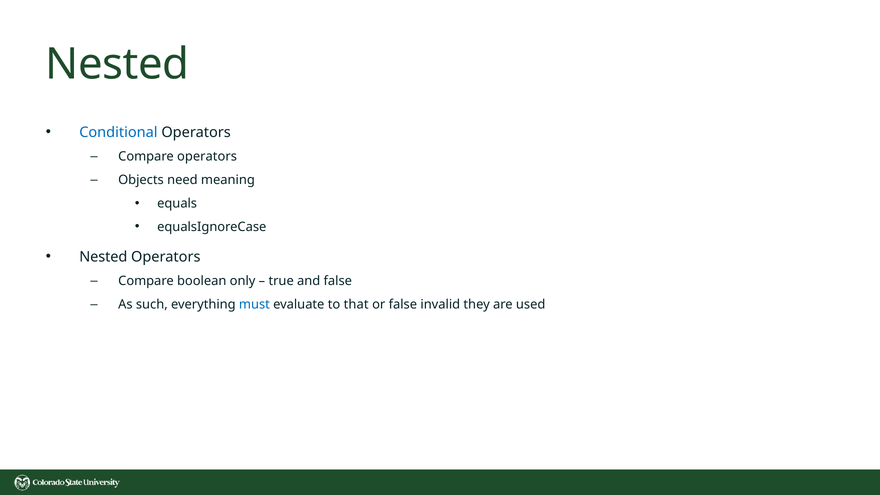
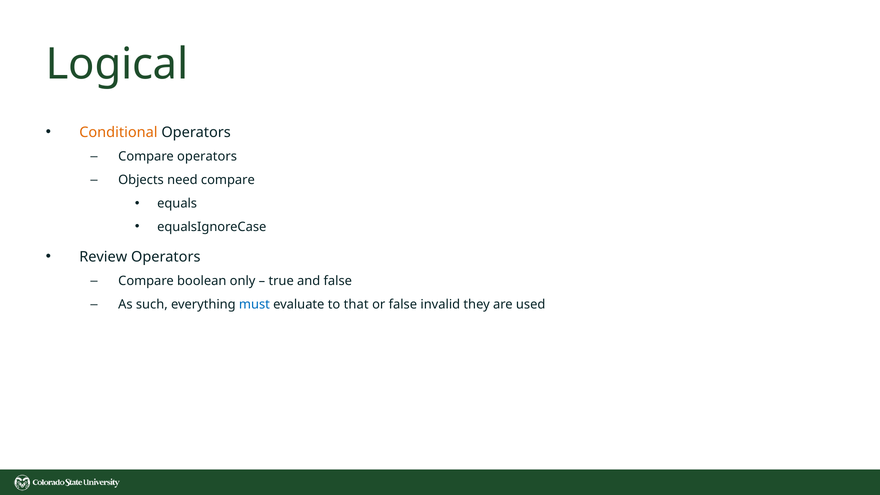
Nested at (117, 64): Nested -> Logical
Conditional colour: blue -> orange
need meaning: meaning -> compare
Nested at (103, 257): Nested -> Review
